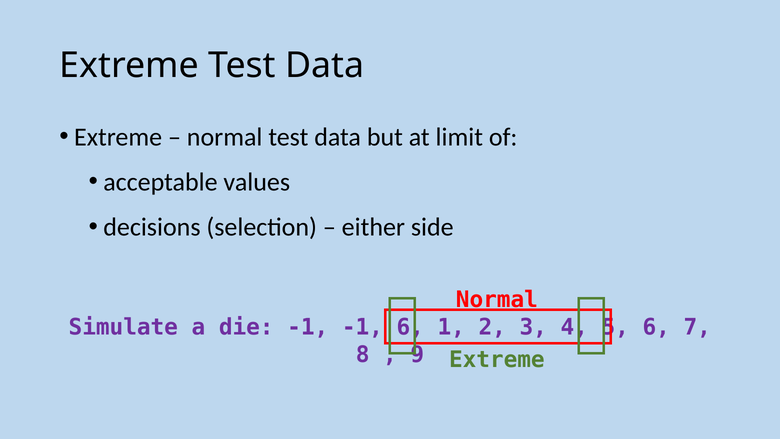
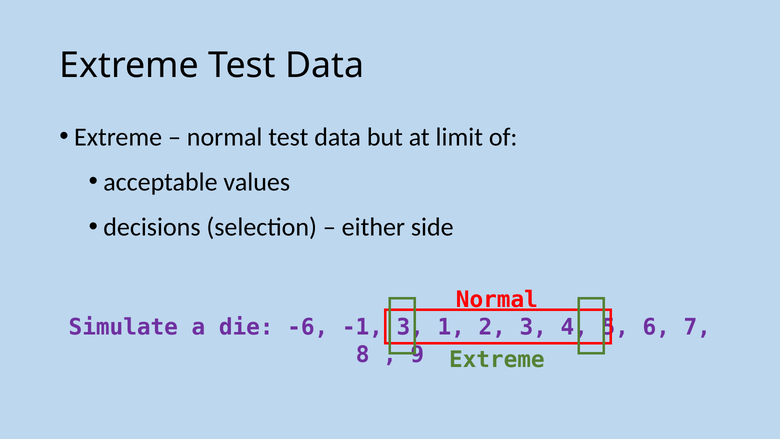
die -1: -1 -> -6
-1 6: 6 -> 3
